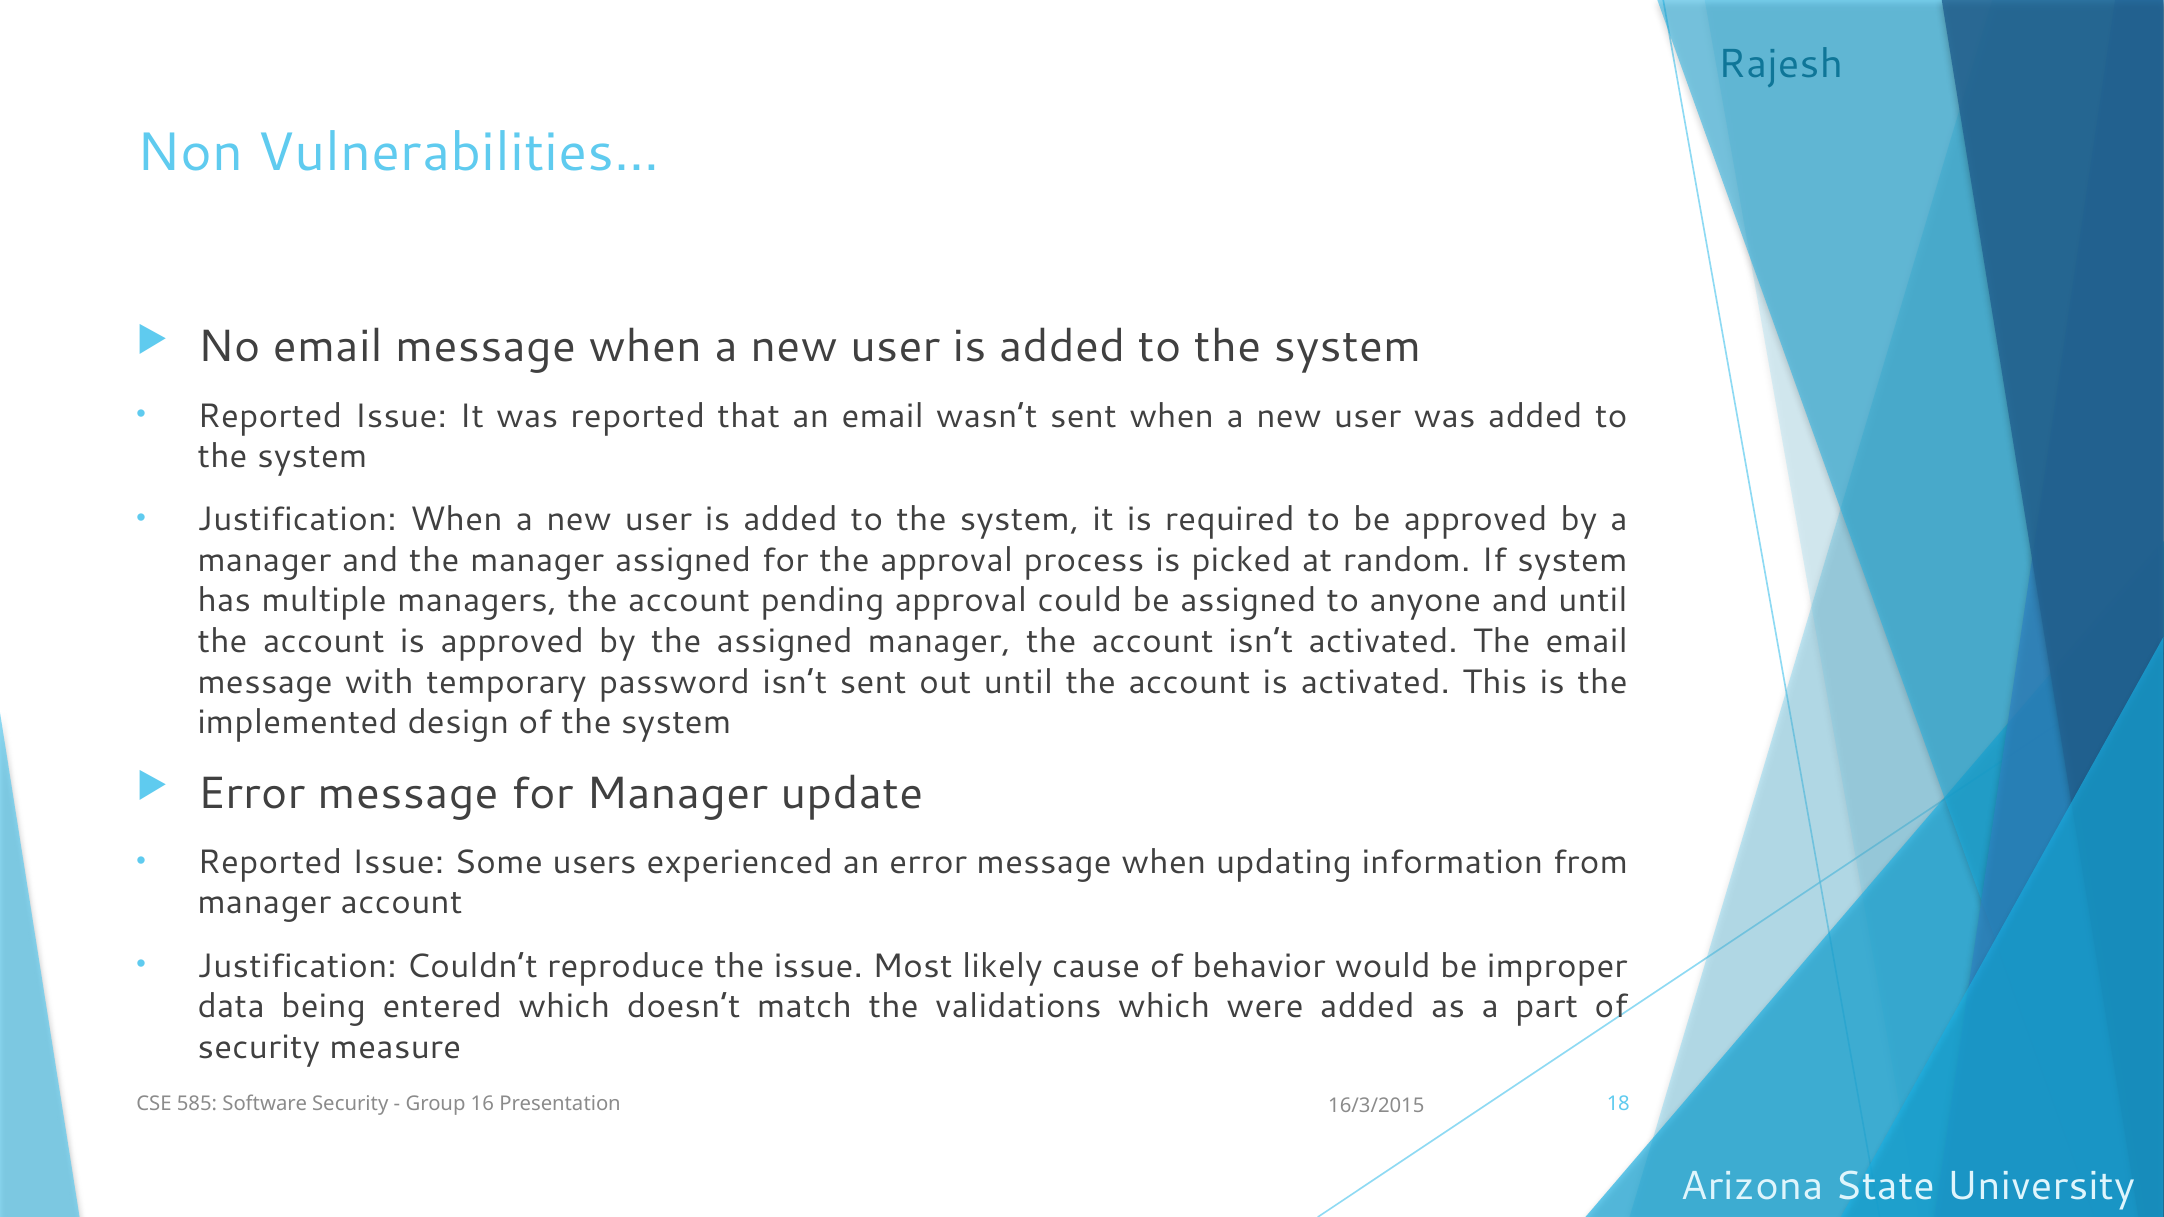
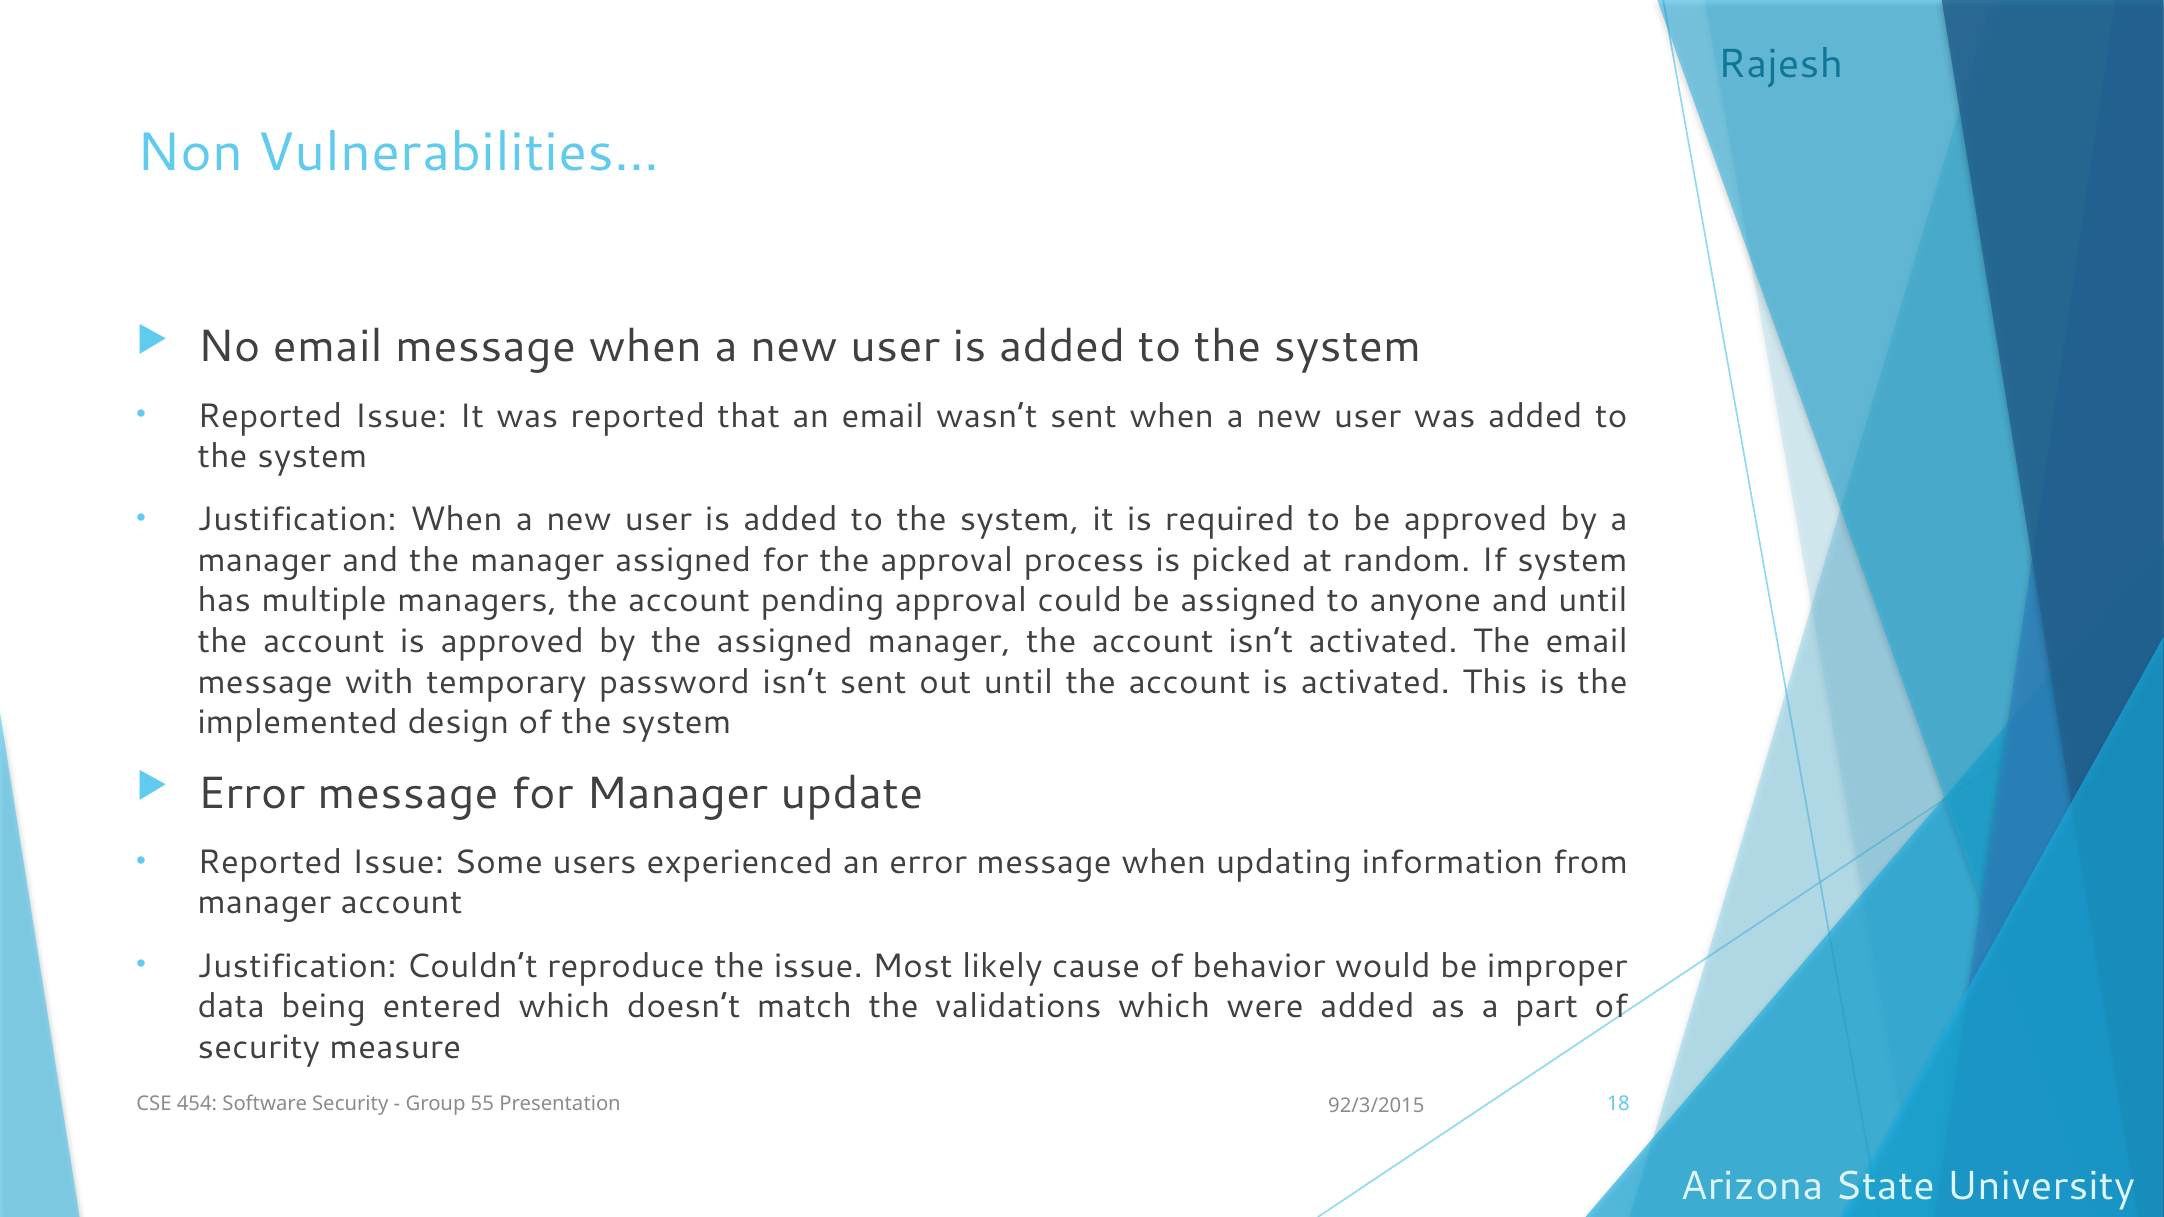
585: 585 -> 454
16: 16 -> 55
16/3/2015: 16/3/2015 -> 92/3/2015
